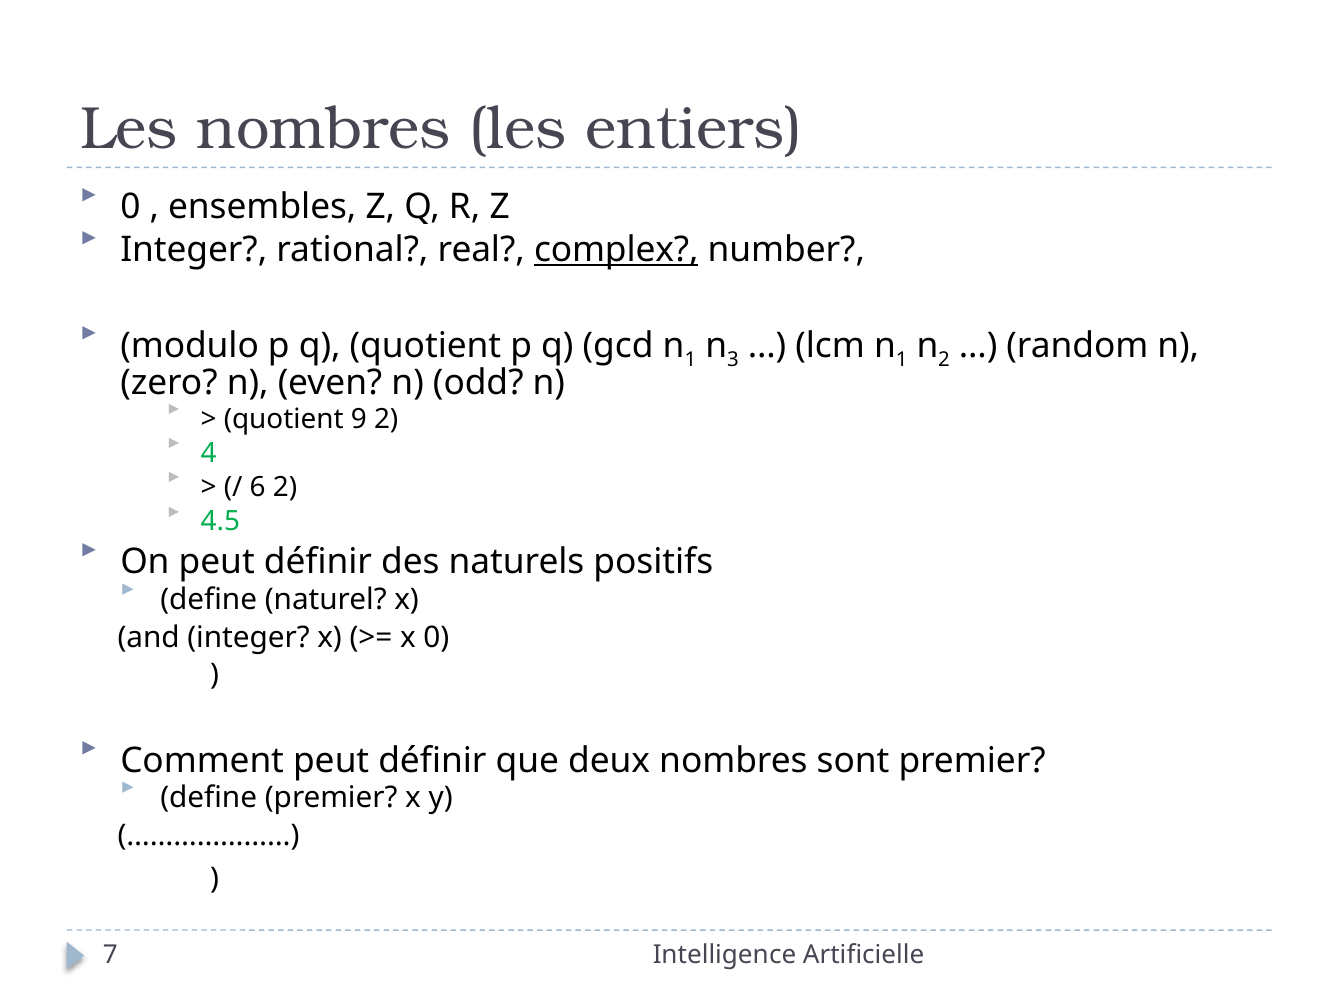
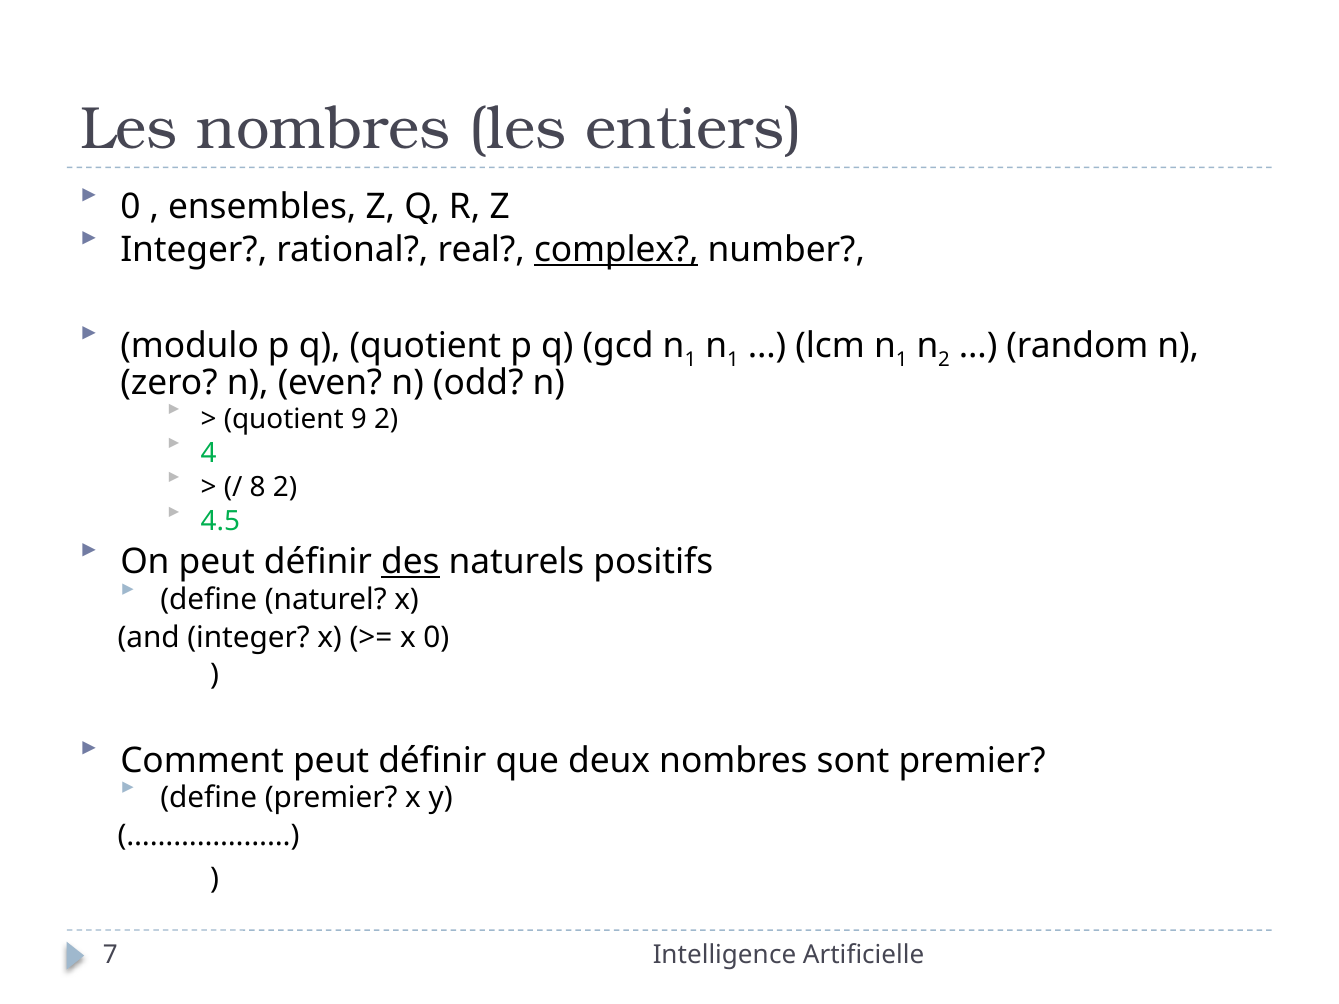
3 at (733, 359): 3 -> 1
6: 6 -> 8
des underline: none -> present
